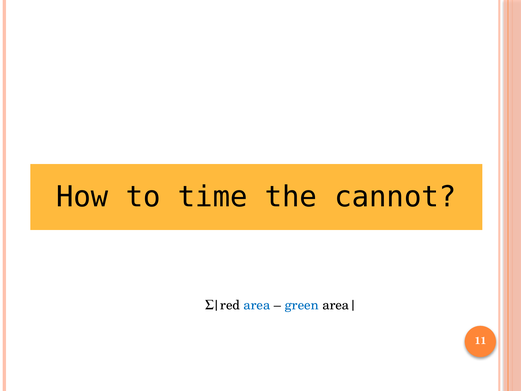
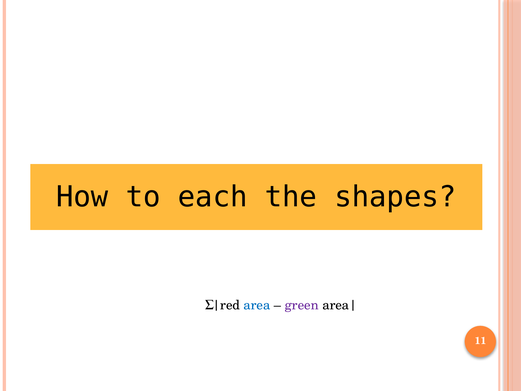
time: time -> each
cannot: cannot -> shapes
green colour: blue -> purple
